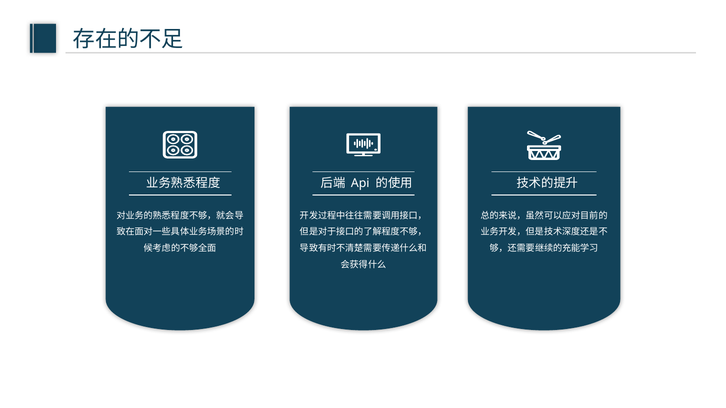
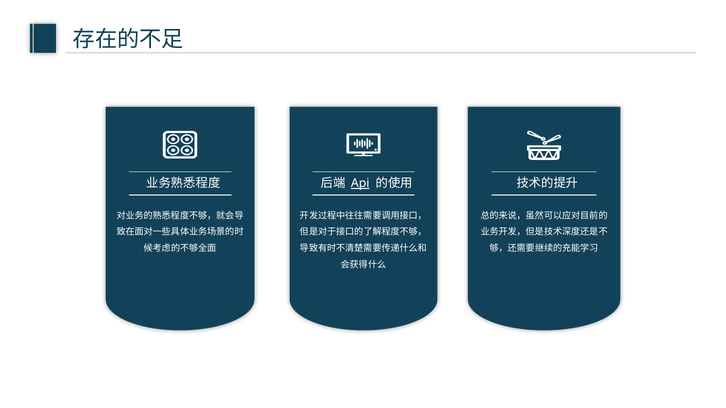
Api underline: none -> present
